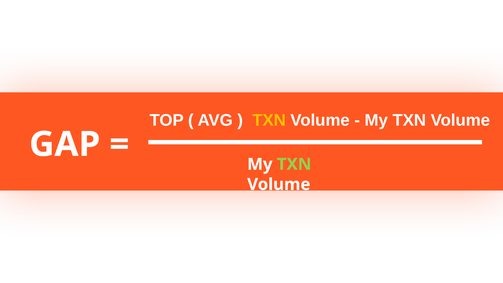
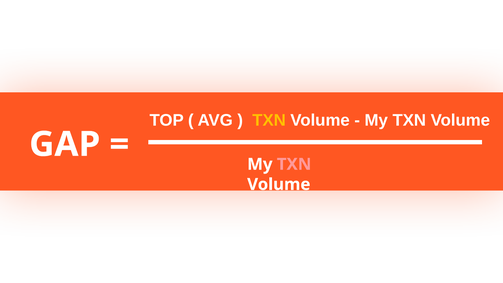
TXN at (294, 164) colour: light green -> pink
